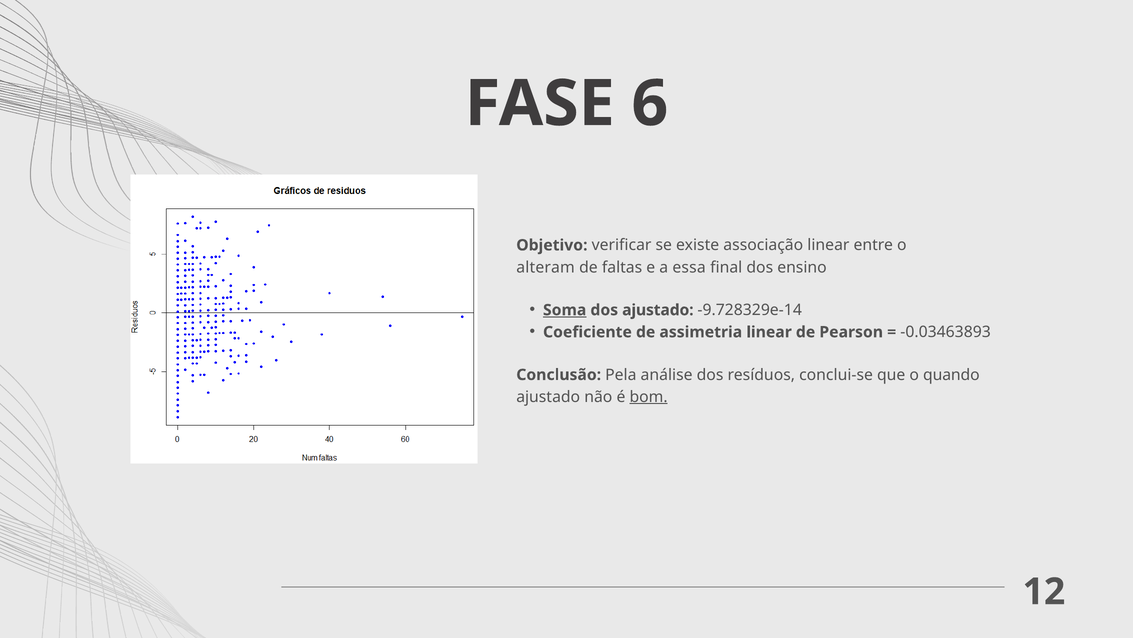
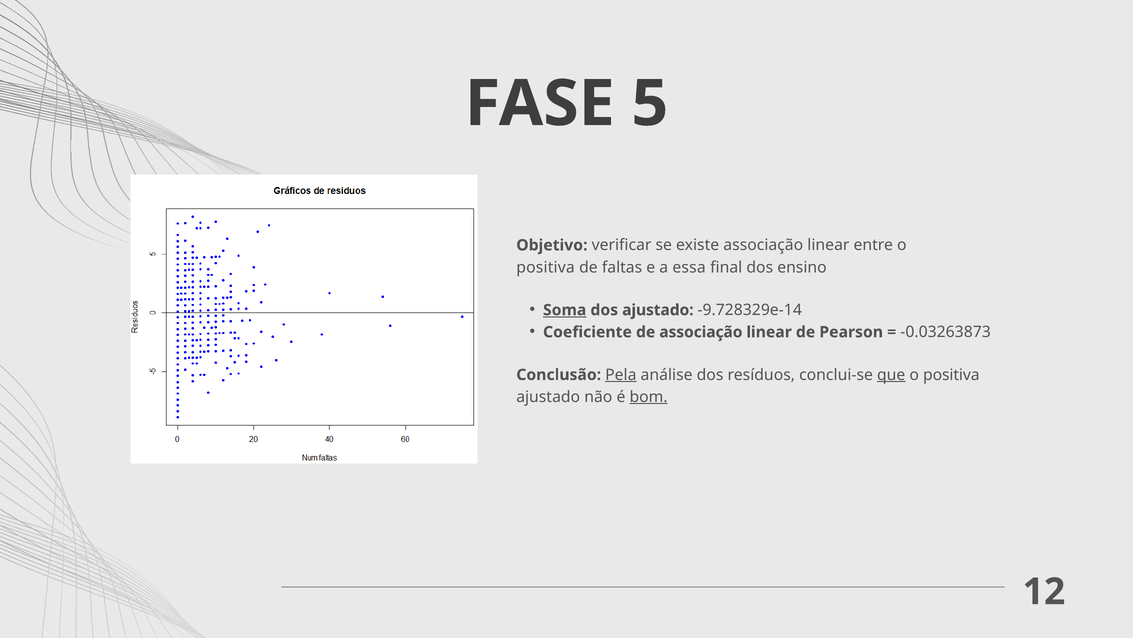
6: 6 -> 5
alteram at (546, 267): alteram -> positiva
de assimetria: assimetria -> associação
-0.03463893: -0.03463893 -> -0.03263873
Pela underline: none -> present
que underline: none -> present
quando at (951, 374): quando -> positiva
